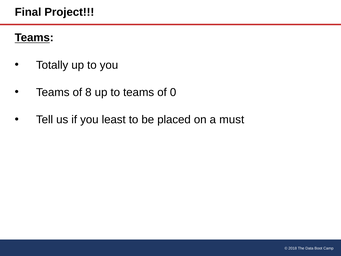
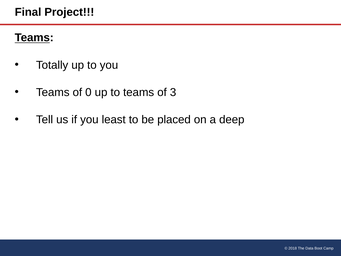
8: 8 -> 0
0: 0 -> 3
must: must -> deep
